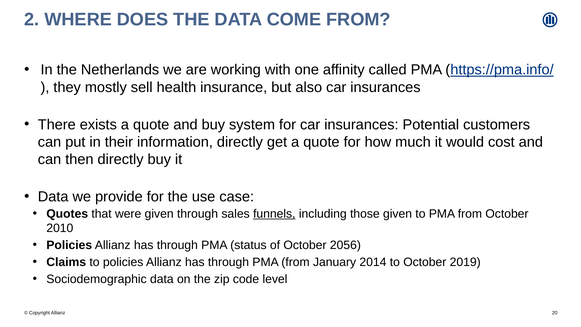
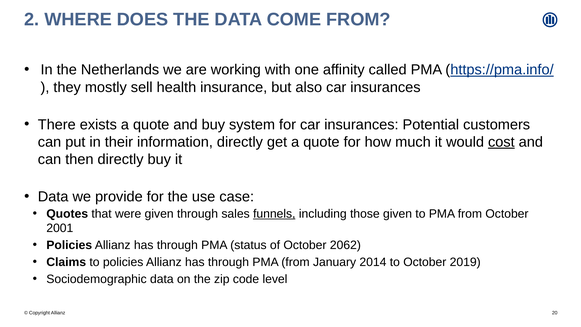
cost underline: none -> present
2010: 2010 -> 2001
2056: 2056 -> 2062
